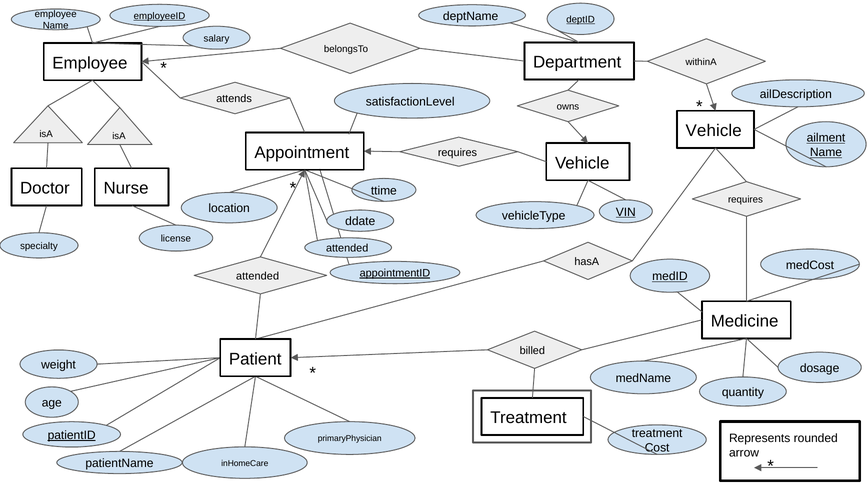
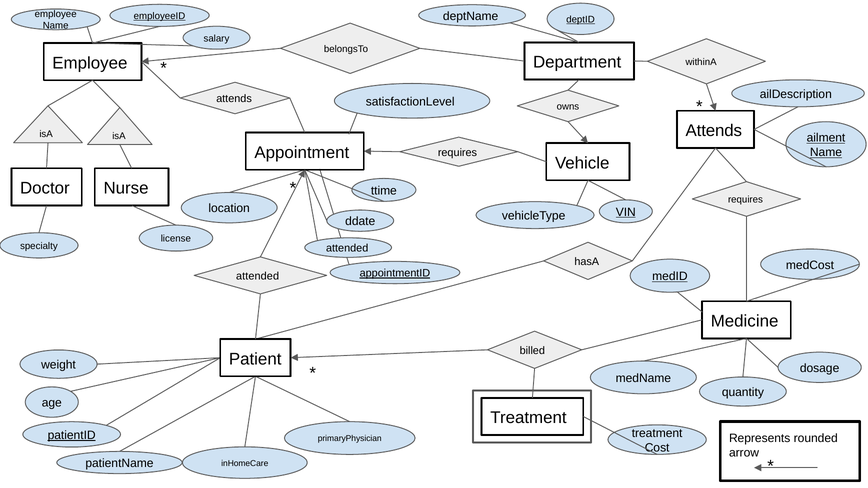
Vehicle at (714, 131): Vehicle -> Attends
